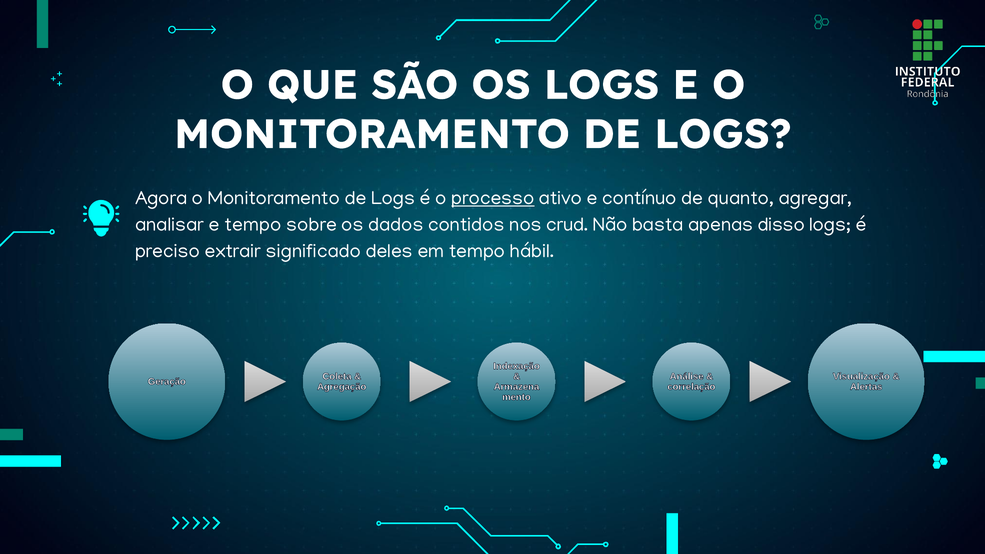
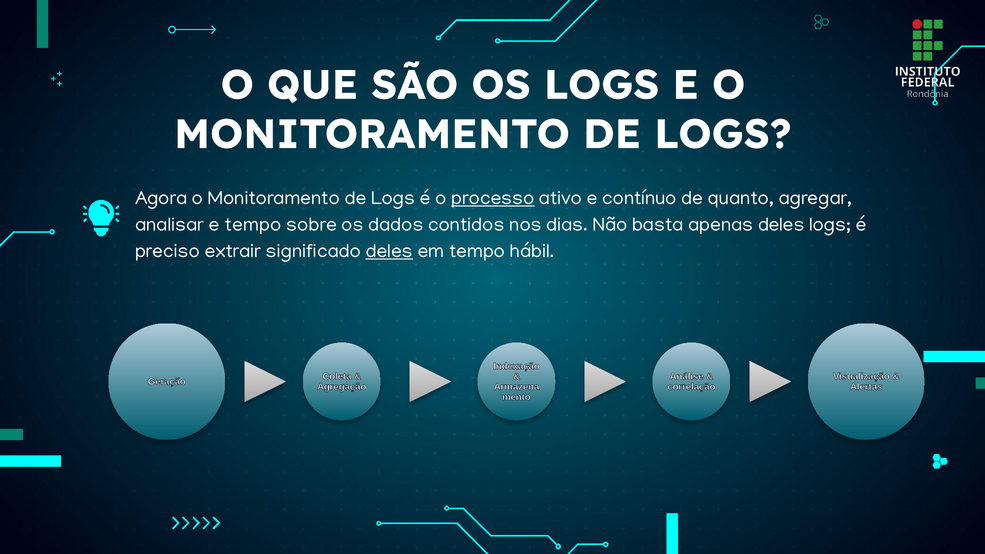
crud: crud -> dias
apenas disso: disso -> deles
deles at (389, 251) underline: none -> present
